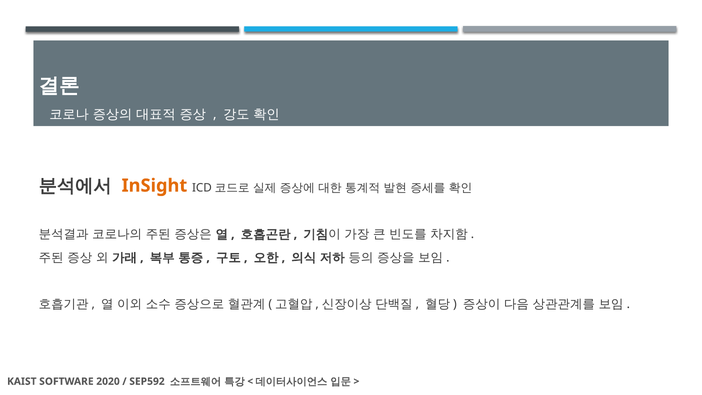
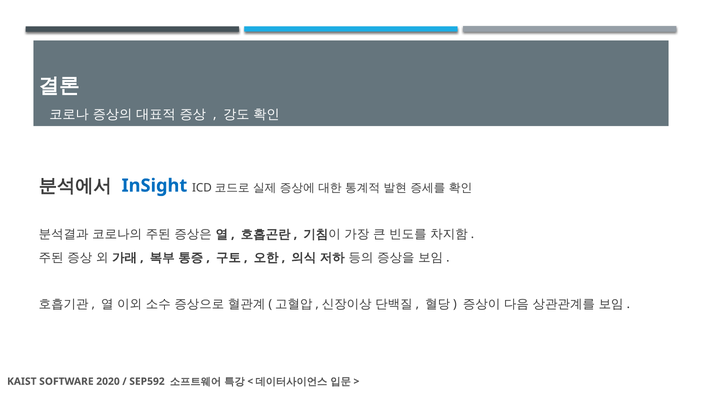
InSight colour: orange -> blue
